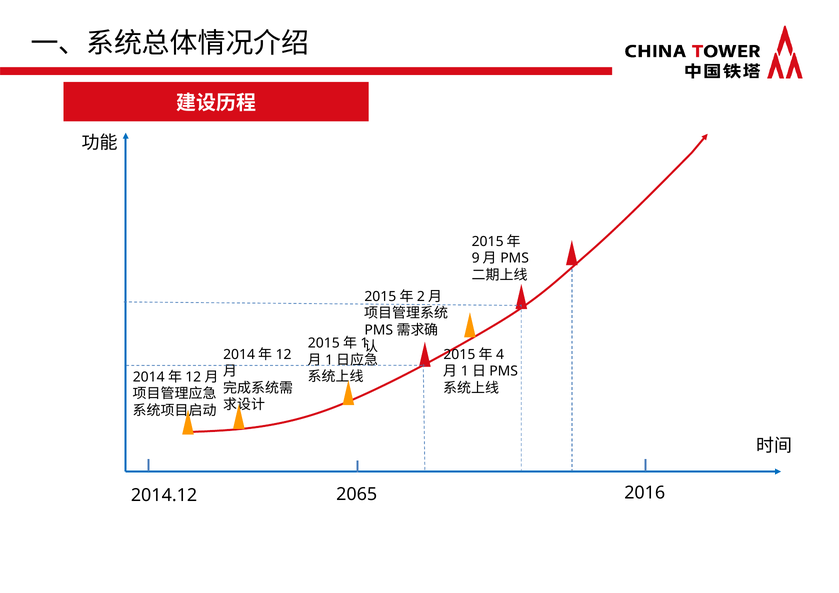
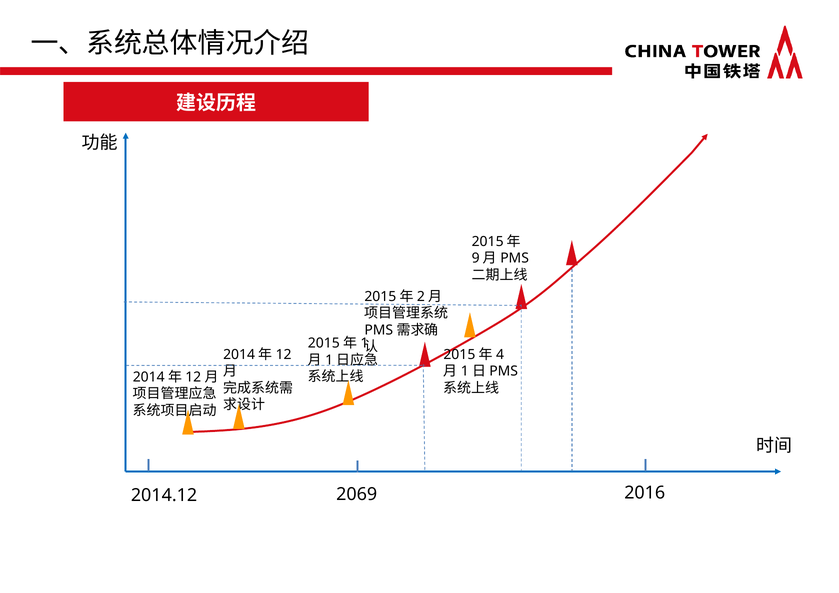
2065: 2065 -> 2069
